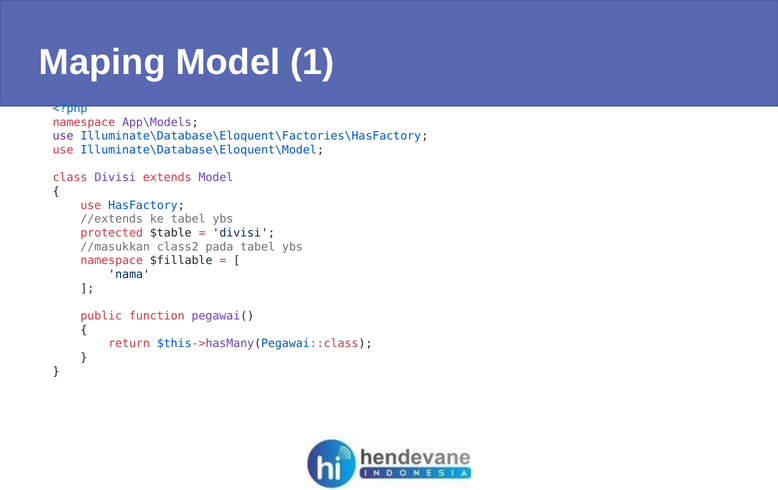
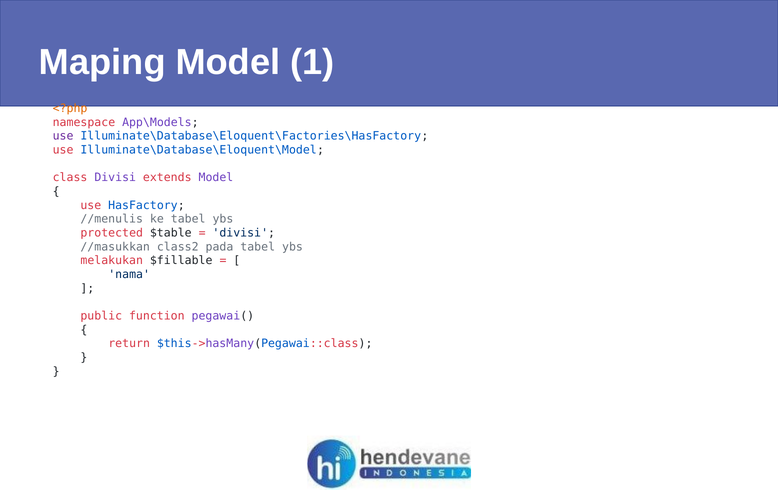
<?php colour: blue -> orange
//extends: //extends -> //menulis
namespace at (112, 261): namespace -> melakukan
